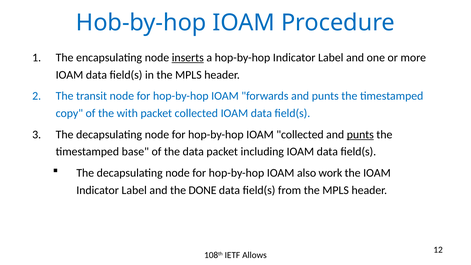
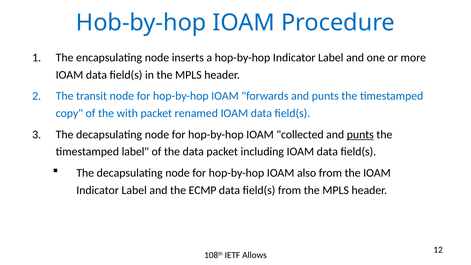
inserts underline: present -> none
packet collected: collected -> renamed
timestamped base: base -> label
also work: work -> from
DONE: DONE -> ECMP
